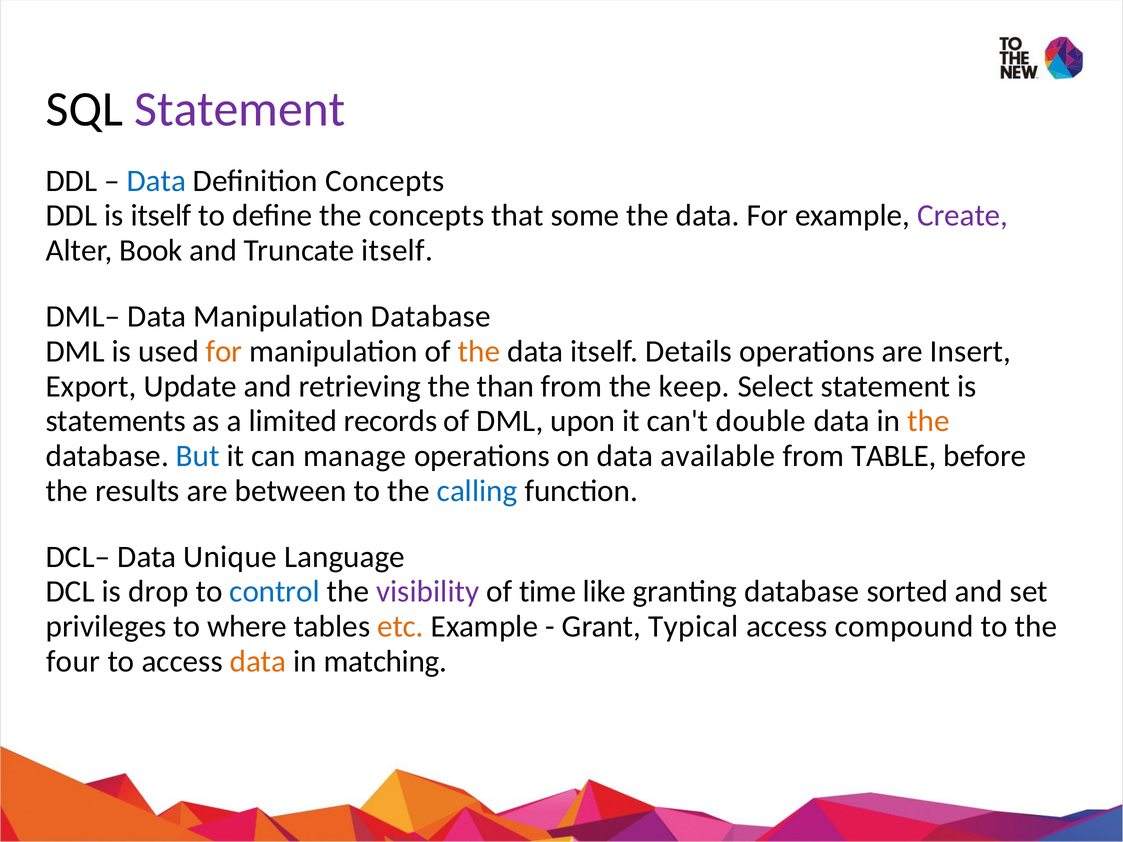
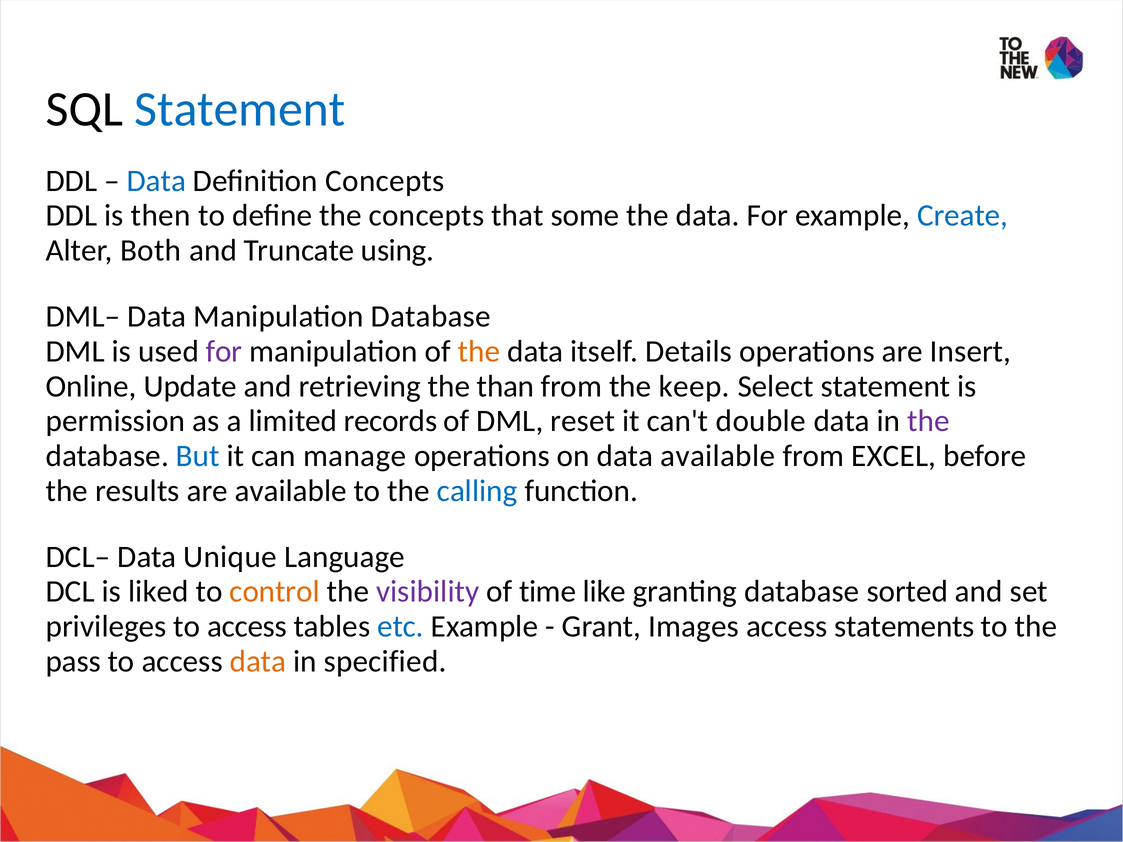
Statement at (240, 109) colour: purple -> blue
is itself: itself -> then
Create colour: purple -> blue
Book: Book -> Both
Truncate itself: itself -> using
for at (224, 351) colour: orange -> purple
Export: Export -> Online
statements: statements -> permission
upon: upon -> reset
the at (928, 421) colour: orange -> purple
TABLE: TABLE -> EXCEL
are between: between -> available
drop: drop -> liked
control colour: blue -> orange
privileges to where: where -> access
etc colour: orange -> blue
Typical: Typical -> Images
compound: compound -> statements
four: four -> pass
matching: matching -> specified
